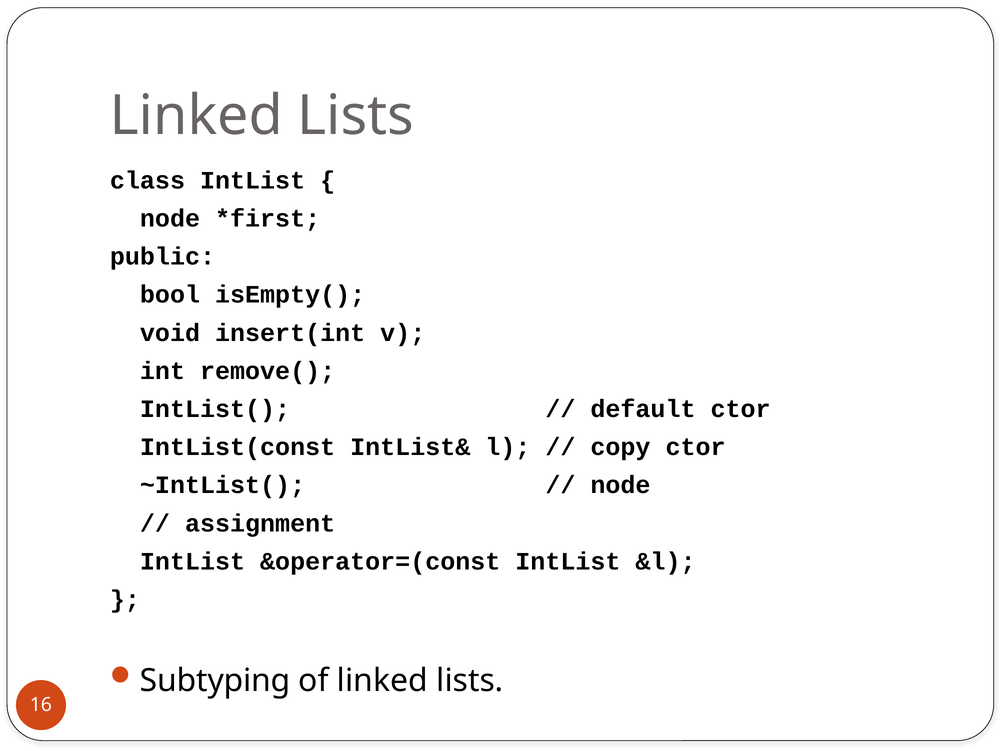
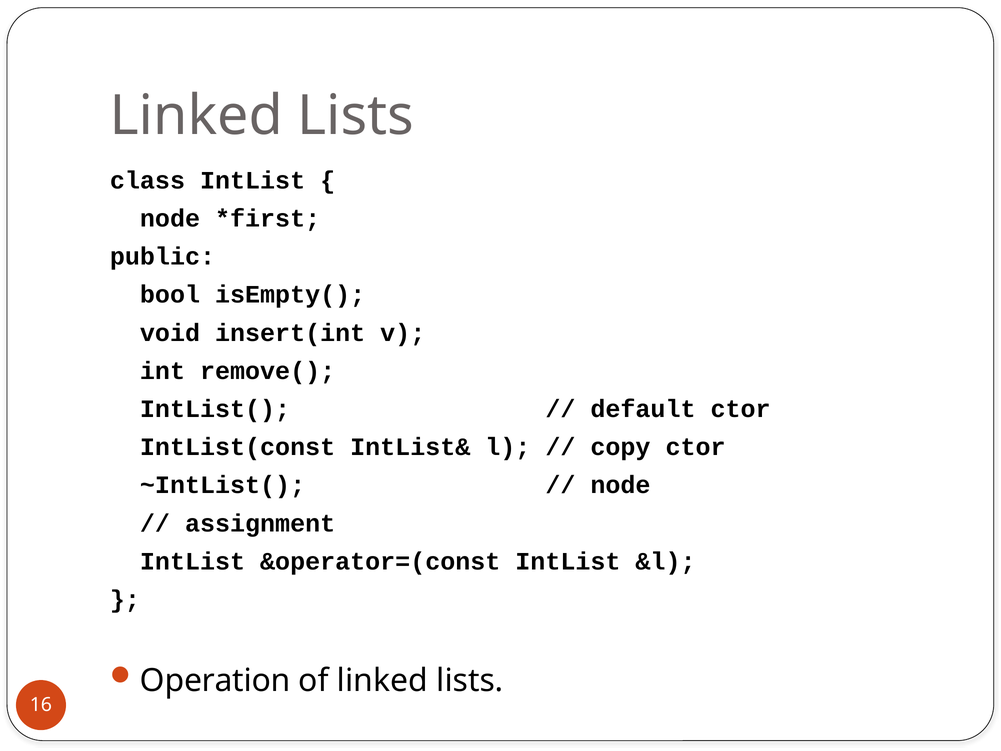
Subtyping: Subtyping -> Operation
